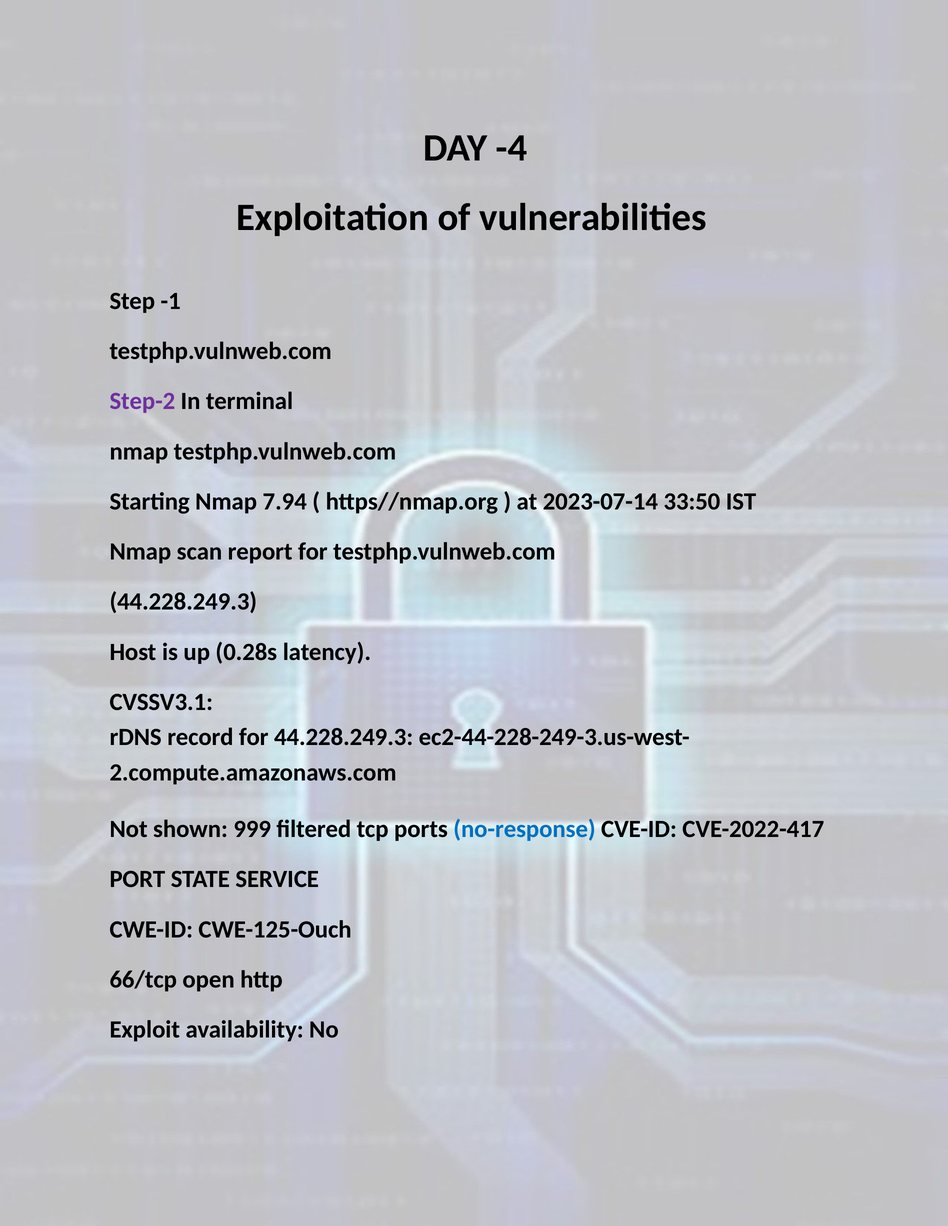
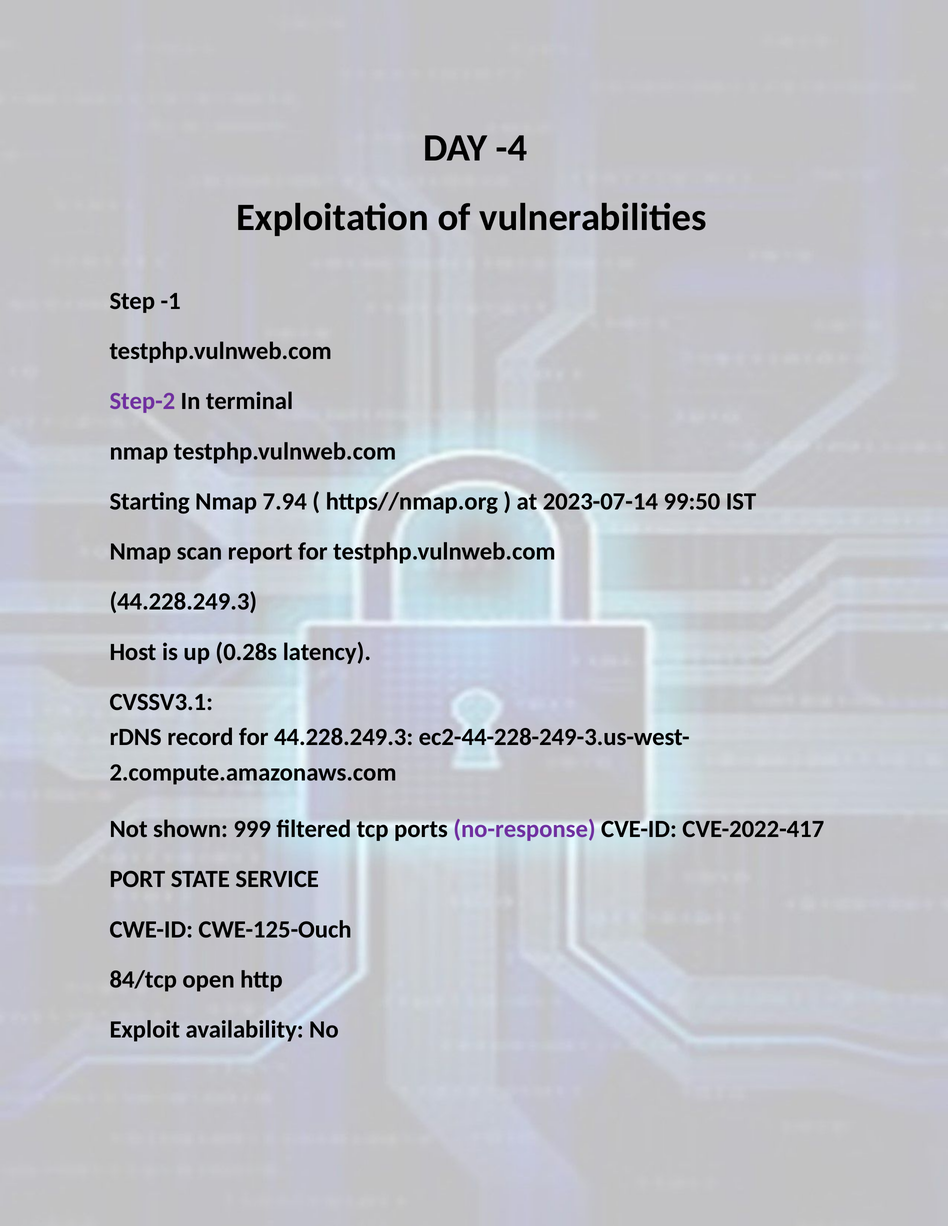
33:50: 33:50 -> 99:50
no-response colour: blue -> purple
66/tcp: 66/tcp -> 84/tcp
